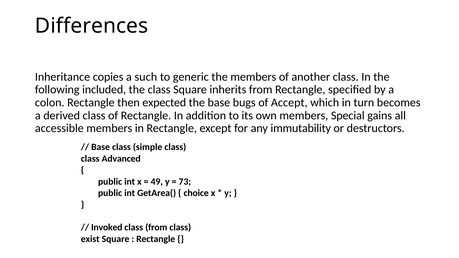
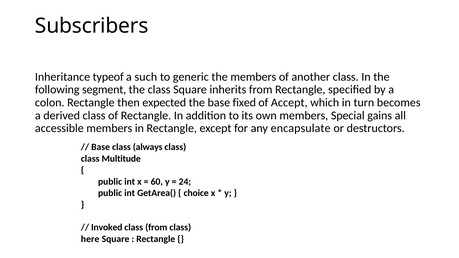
Differences: Differences -> Subscribers
copies: copies -> typeof
included: included -> segment
bugs: bugs -> fixed
immutability: immutability -> encapsulate
simple: simple -> always
Advanced: Advanced -> Multitude
49: 49 -> 60
73: 73 -> 24
exist: exist -> here
